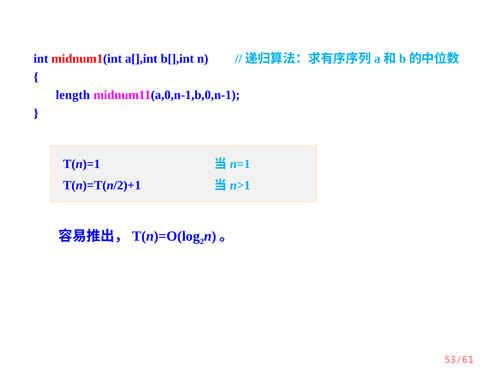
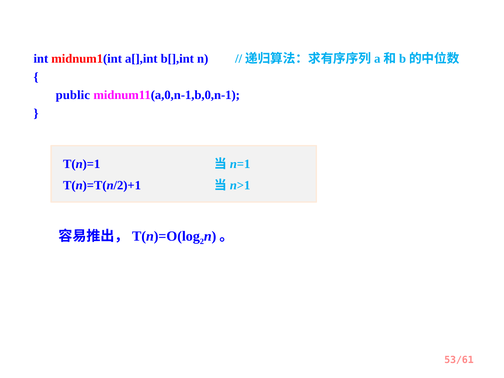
length: length -> public
